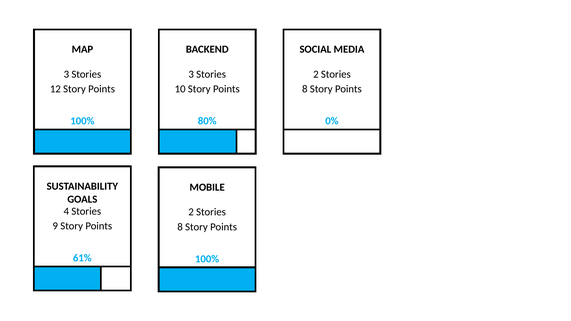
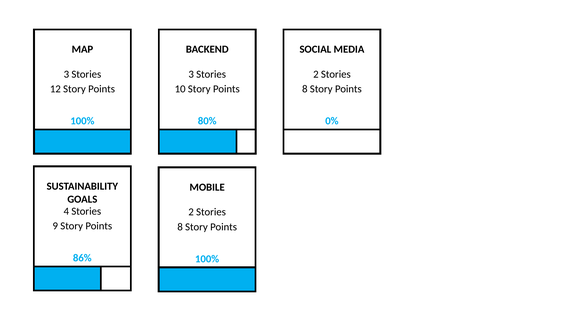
61%: 61% -> 86%
